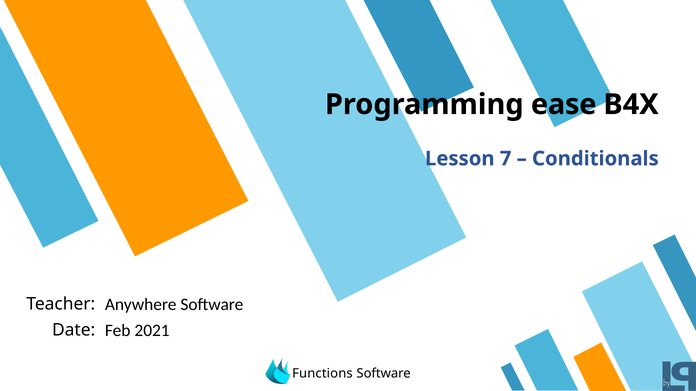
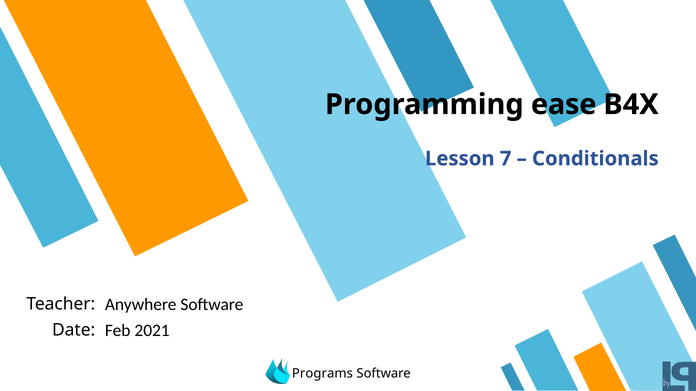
Functions: Functions -> Programs
